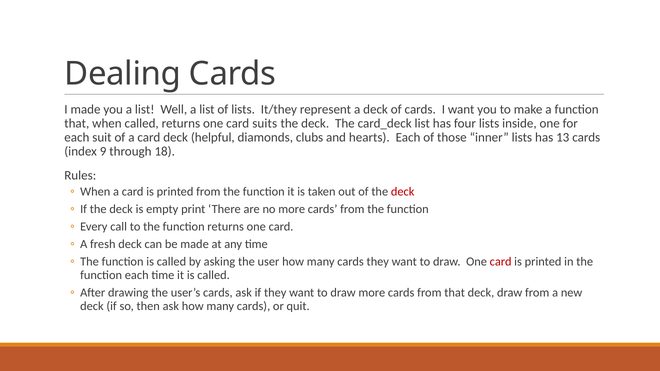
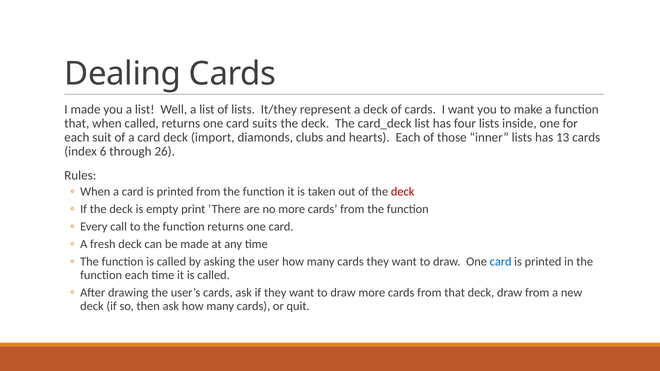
helpful: helpful -> import
9: 9 -> 6
18: 18 -> 26
card at (501, 262) colour: red -> blue
